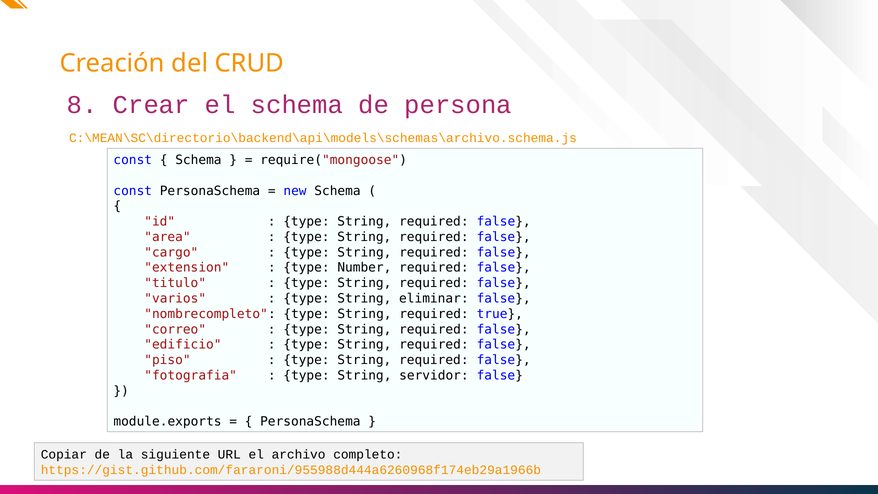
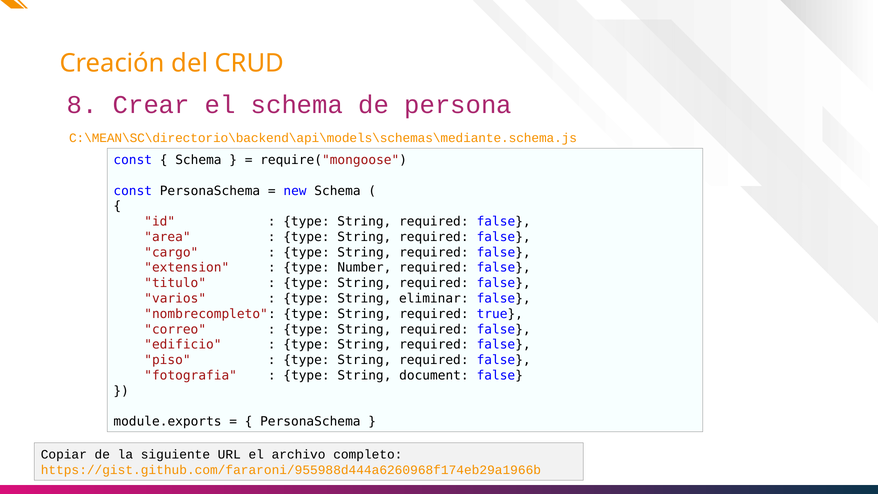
C:\MEAN\SC\directorio\backend\api\models\schemas\archivo.schema.js: C:\MEAN\SC\directorio\backend\api\models\schemas\archivo.schema.js -> C:\MEAN\SC\directorio\backend\api\models\schemas\mediante.schema.js
servidor: servidor -> document
